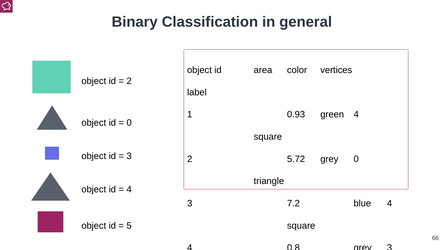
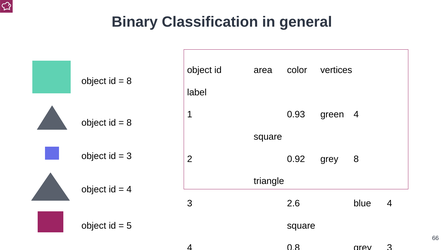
2 at (129, 81): 2 -> 8
0 at (129, 123): 0 -> 8
5.72: 5.72 -> 0.92
grey 0: 0 -> 8
7.2: 7.2 -> 2.6
